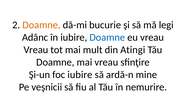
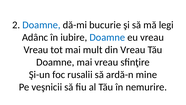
Doamne at (41, 25) colour: orange -> blue
din Atingi: Atingi -> Vreau
foc iubire: iubire -> rusalii
